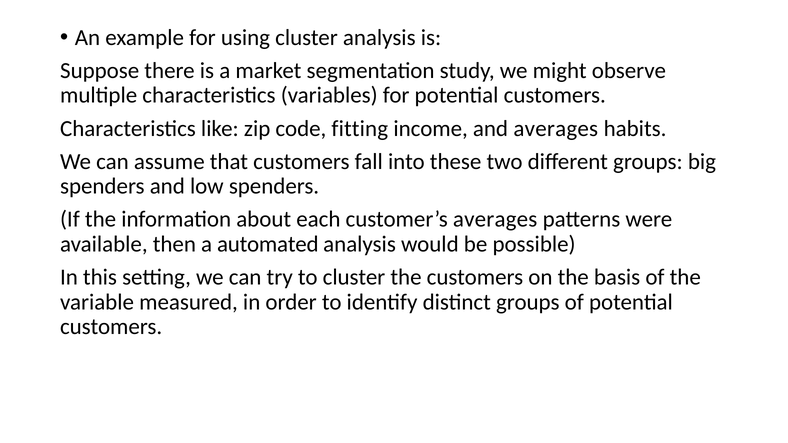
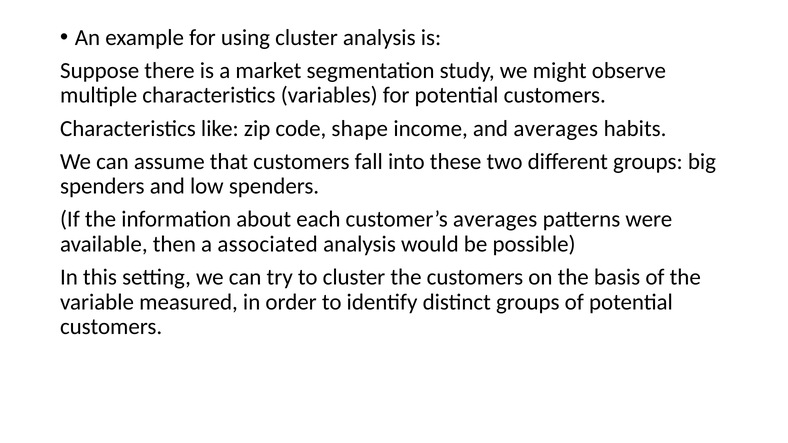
fitting: fitting -> shape
automated: automated -> associated
